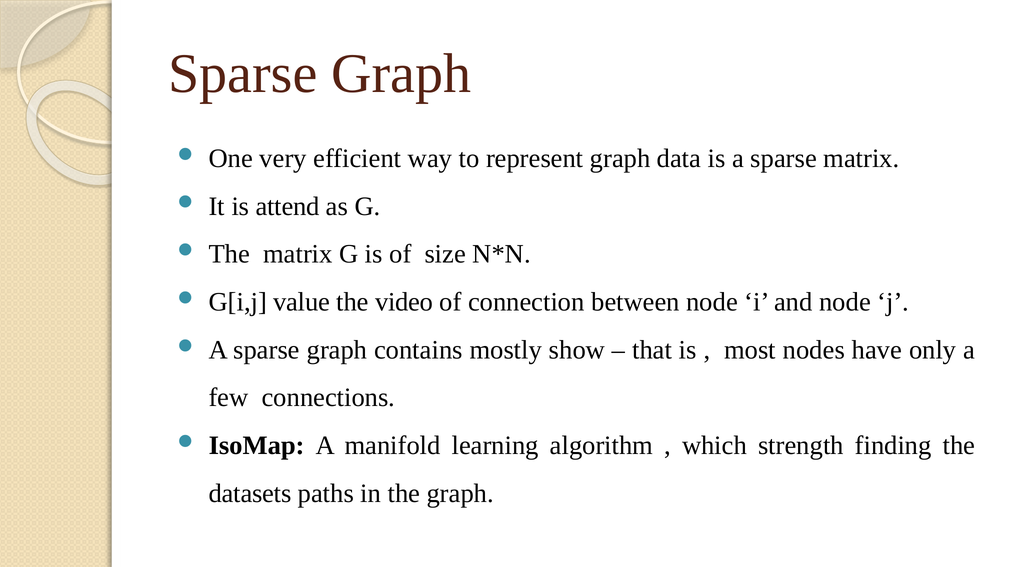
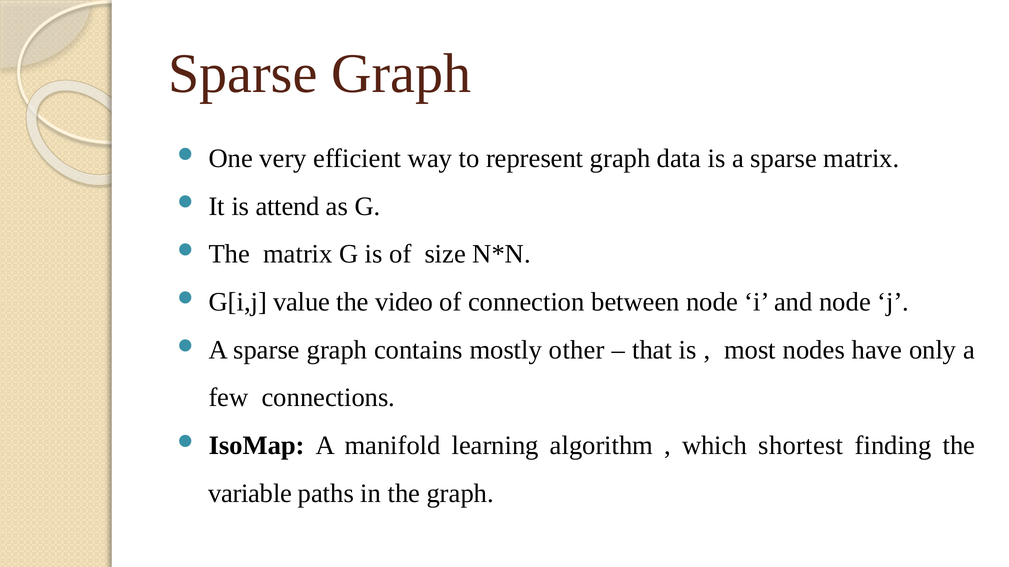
show: show -> other
strength: strength -> shortest
datasets: datasets -> variable
